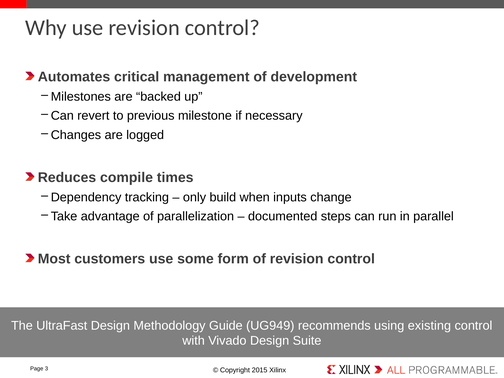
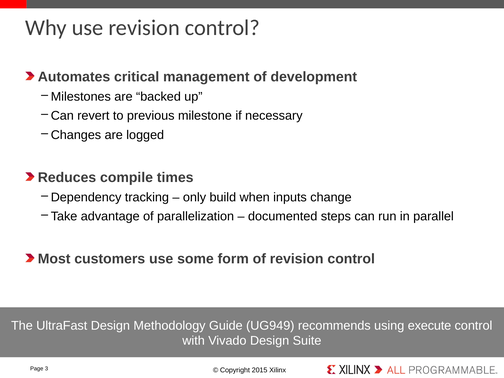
existing: existing -> execute
